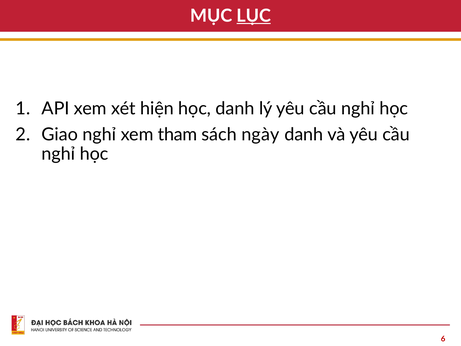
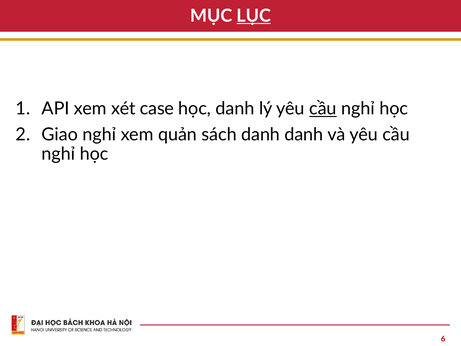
hiện: hiện -> case
cầu at (323, 109) underline: none -> present
tham: tham -> quản
sách ngày: ngày -> danh
